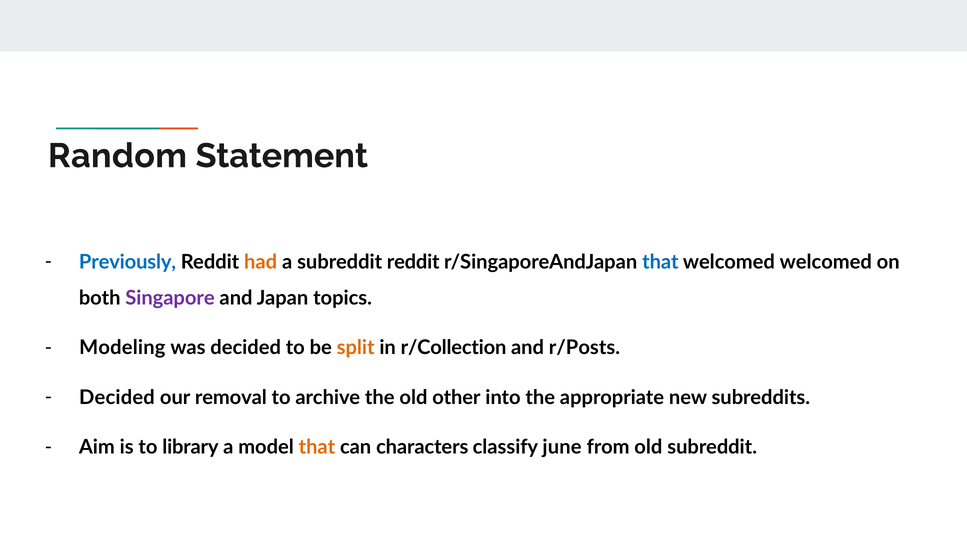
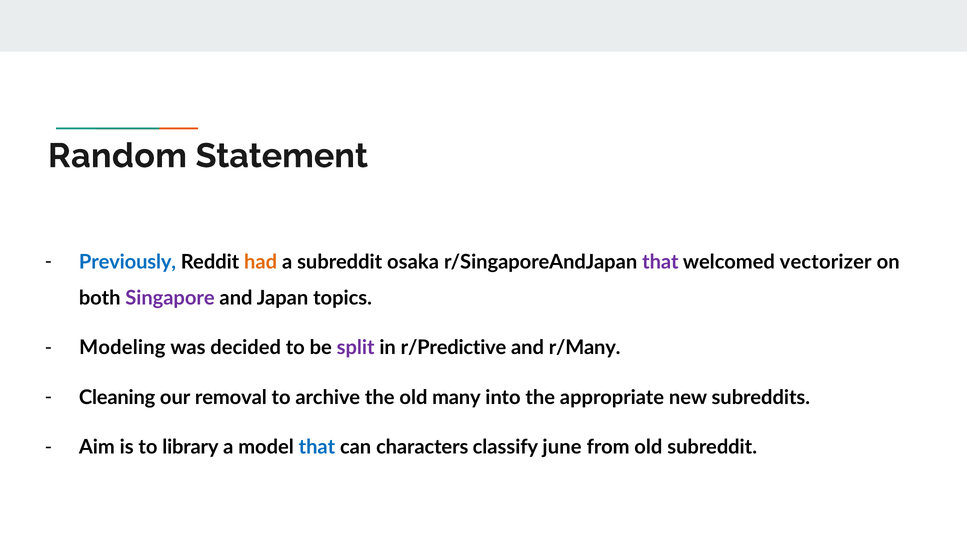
subreddit reddit: reddit -> osaka
that at (660, 262) colour: blue -> purple
welcomed welcomed: welcomed -> vectorizer
split colour: orange -> purple
r/Collection: r/Collection -> r/Predictive
r/Posts: r/Posts -> r/Many
Decided at (117, 397): Decided -> Cleaning
other: other -> many
that at (317, 447) colour: orange -> blue
